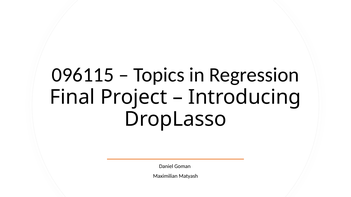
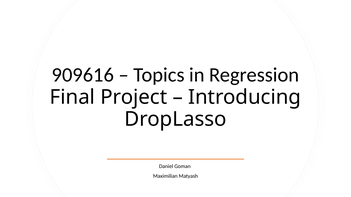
096115: 096115 -> 909616
